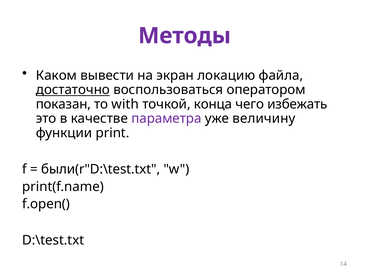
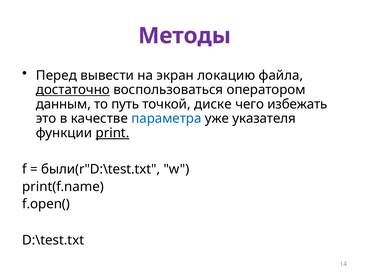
Каком: Каком -> Перед
показан: показан -> данным
with: with -> путь
конца: конца -> диске
параметра colour: purple -> blue
величину: величину -> указателя
print underline: none -> present
